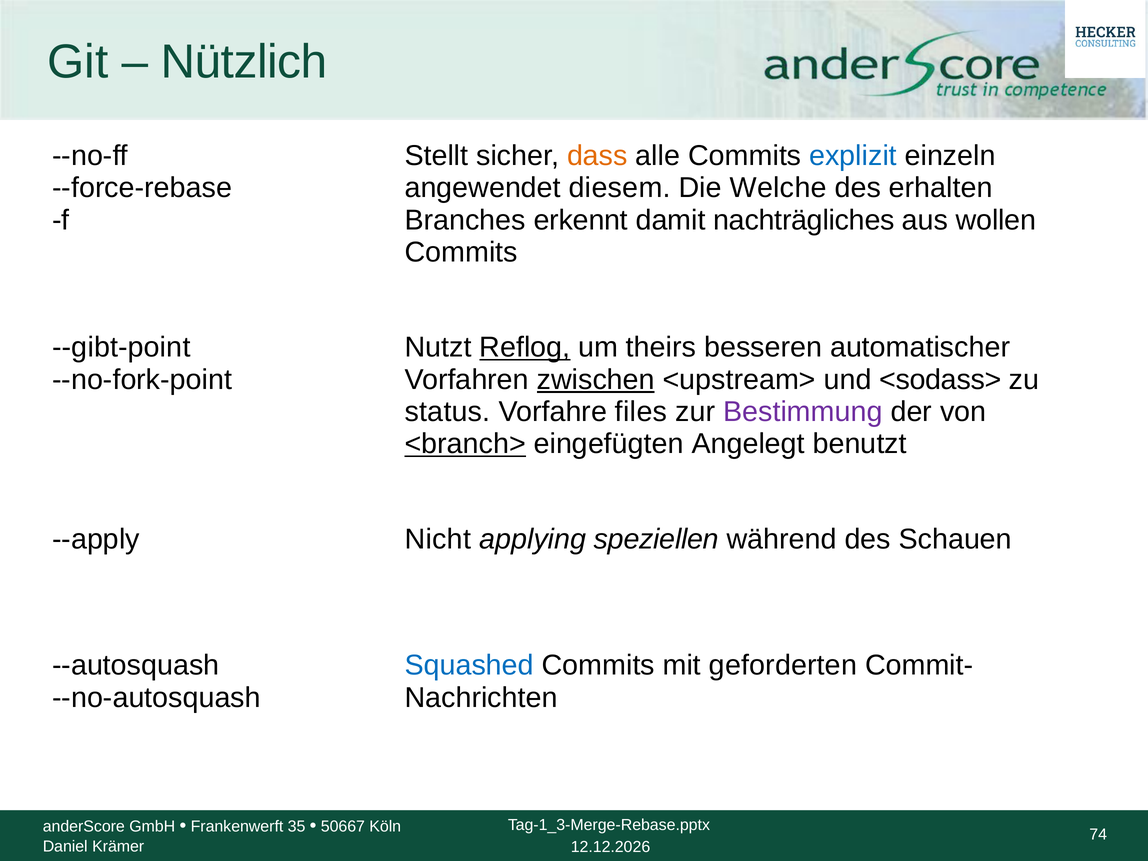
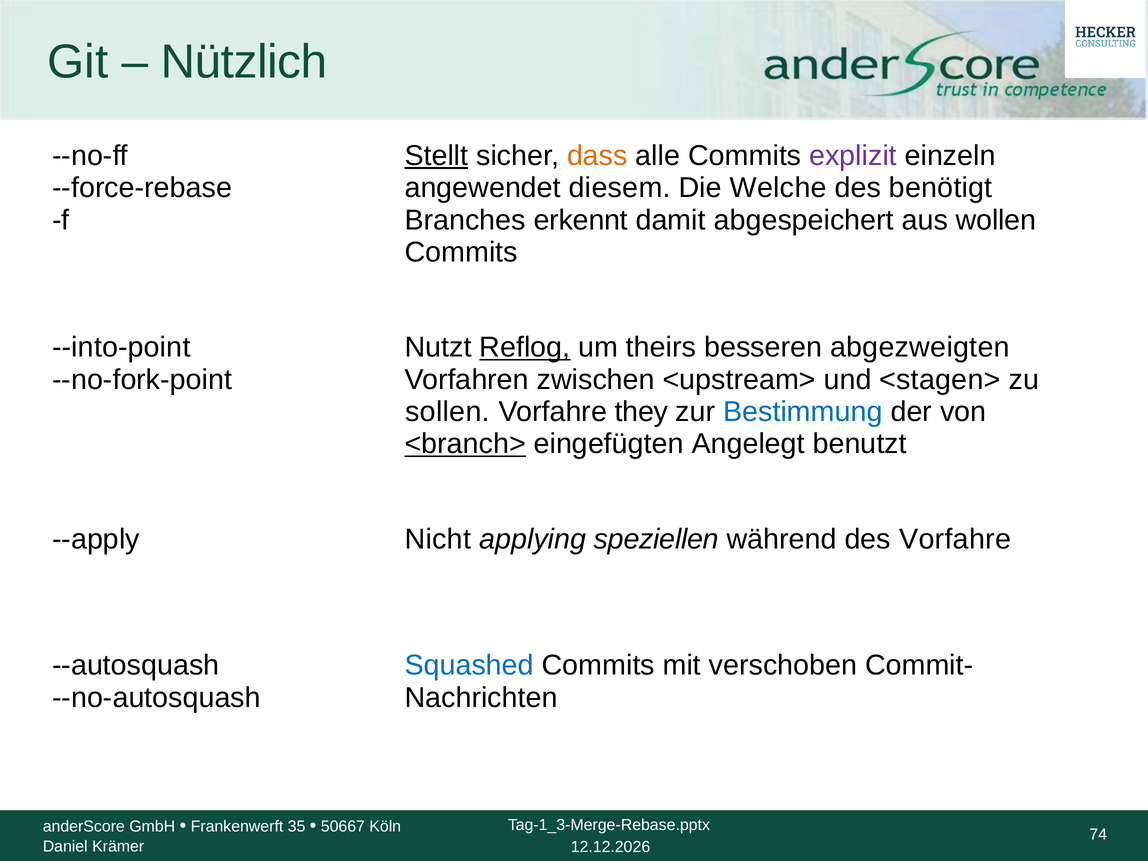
Stellt underline: none -> present
explizit colour: blue -> purple
erhalten: erhalten -> benötigt
nachträgliches: nachträgliches -> abgespeichert
--gibt-point: --gibt-point -> --into-point
automatischer: automatischer -> abgezweigten
zwischen underline: present -> none
<sodass>: <sodass> -> <stagen>
status: status -> sollen
files: files -> they
Bestimmung colour: purple -> blue
des Schauen: Schauen -> Vorfahre
geforderten: geforderten -> verschoben
